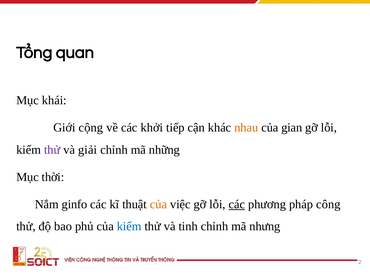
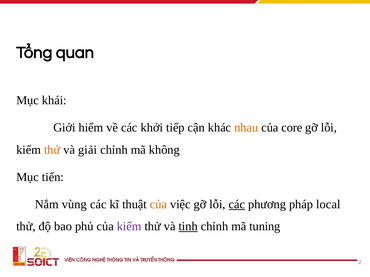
cộng: cộng -> hiểm
gian: gian -> core
thử at (52, 150) colour: purple -> orange
những: những -> không
thời: thời -> tiến
ginfo: ginfo -> vùng
công: công -> local
kiểm at (129, 227) colour: blue -> purple
tinh underline: none -> present
nhưng: nhưng -> tuning
